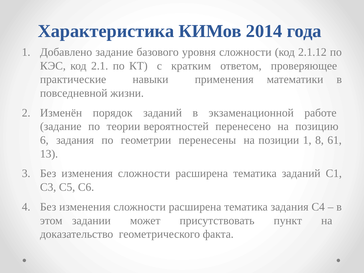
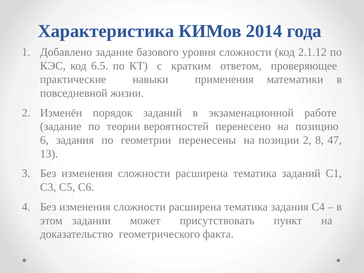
2.1: 2.1 -> 6.5
позиции 1: 1 -> 2
61: 61 -> 47
